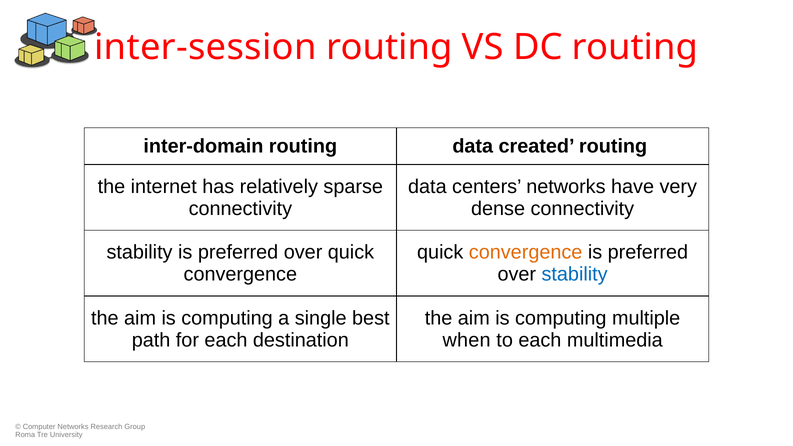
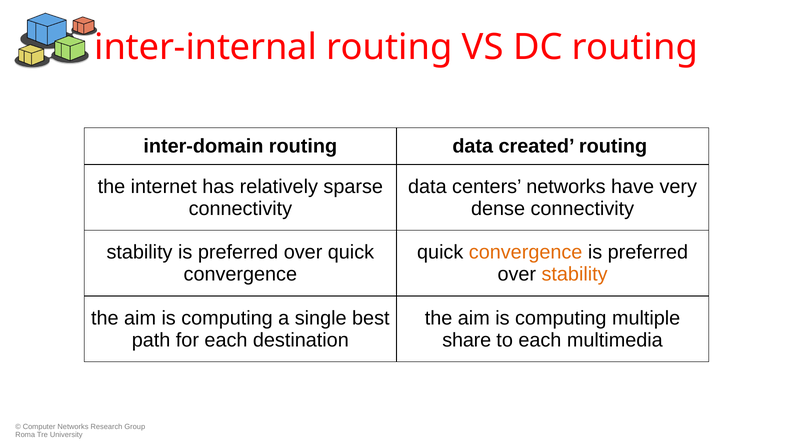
inter-session: inter-session -> inter-internal
stability at (575, 274) colour: blue -> orange
when: when -> share
